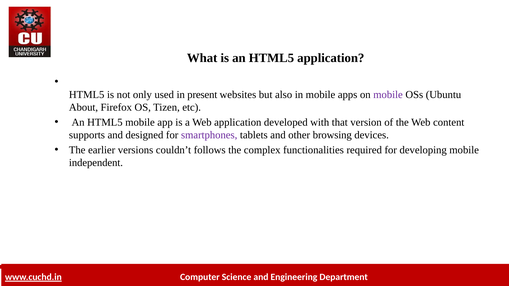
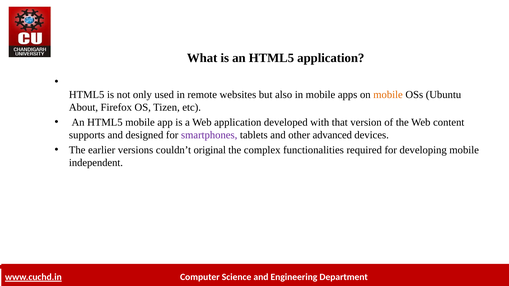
present: present -> remote
mobile at (388, 95) colour: purple -> orange
browsing: browsing -> advanced
follows: follows -> original
